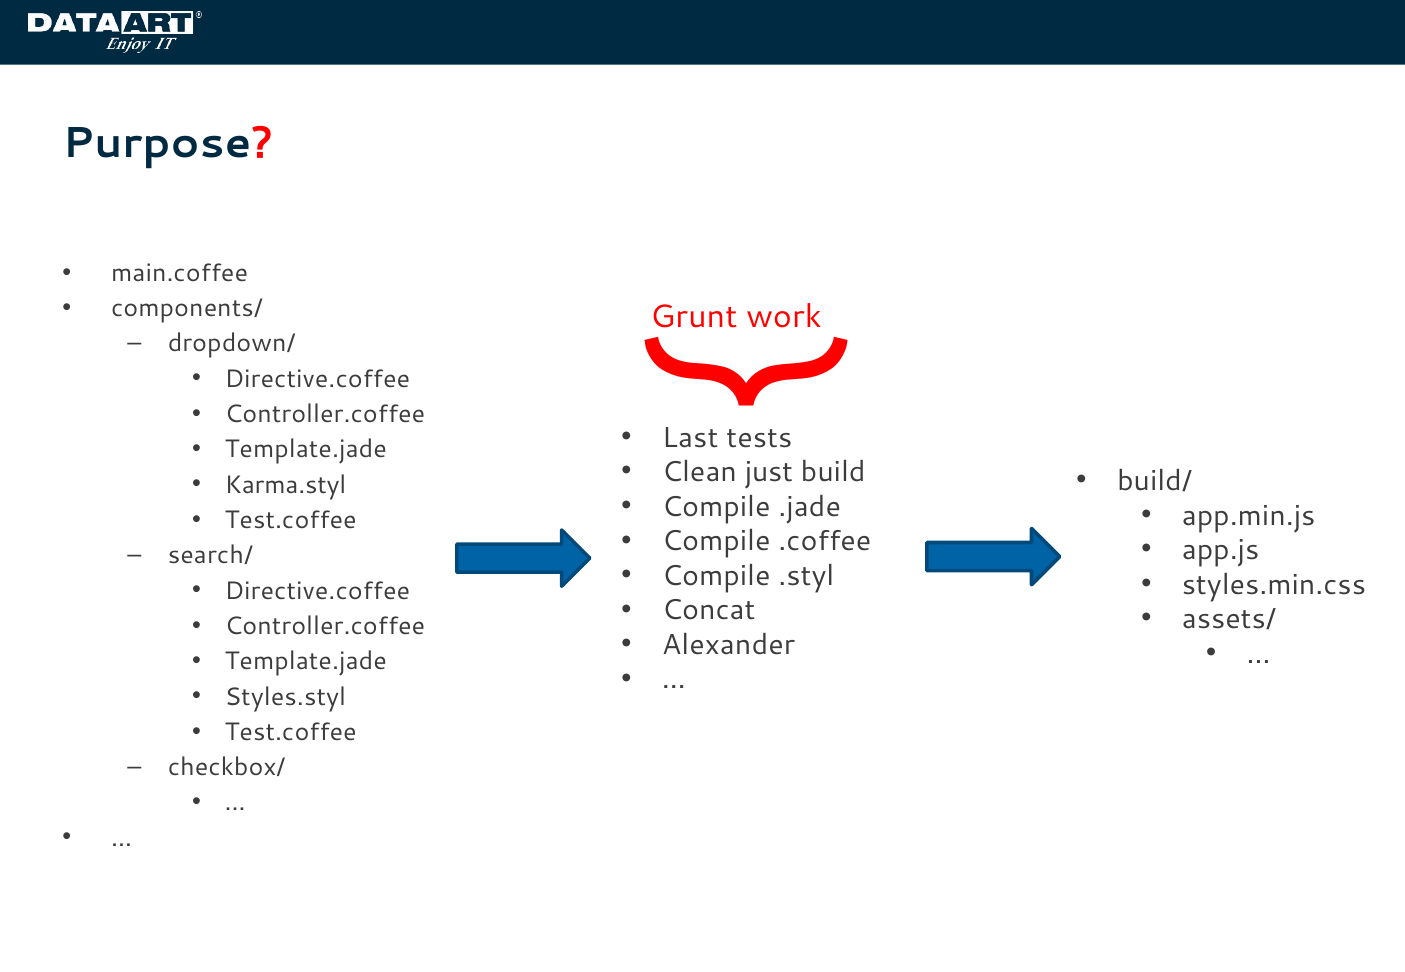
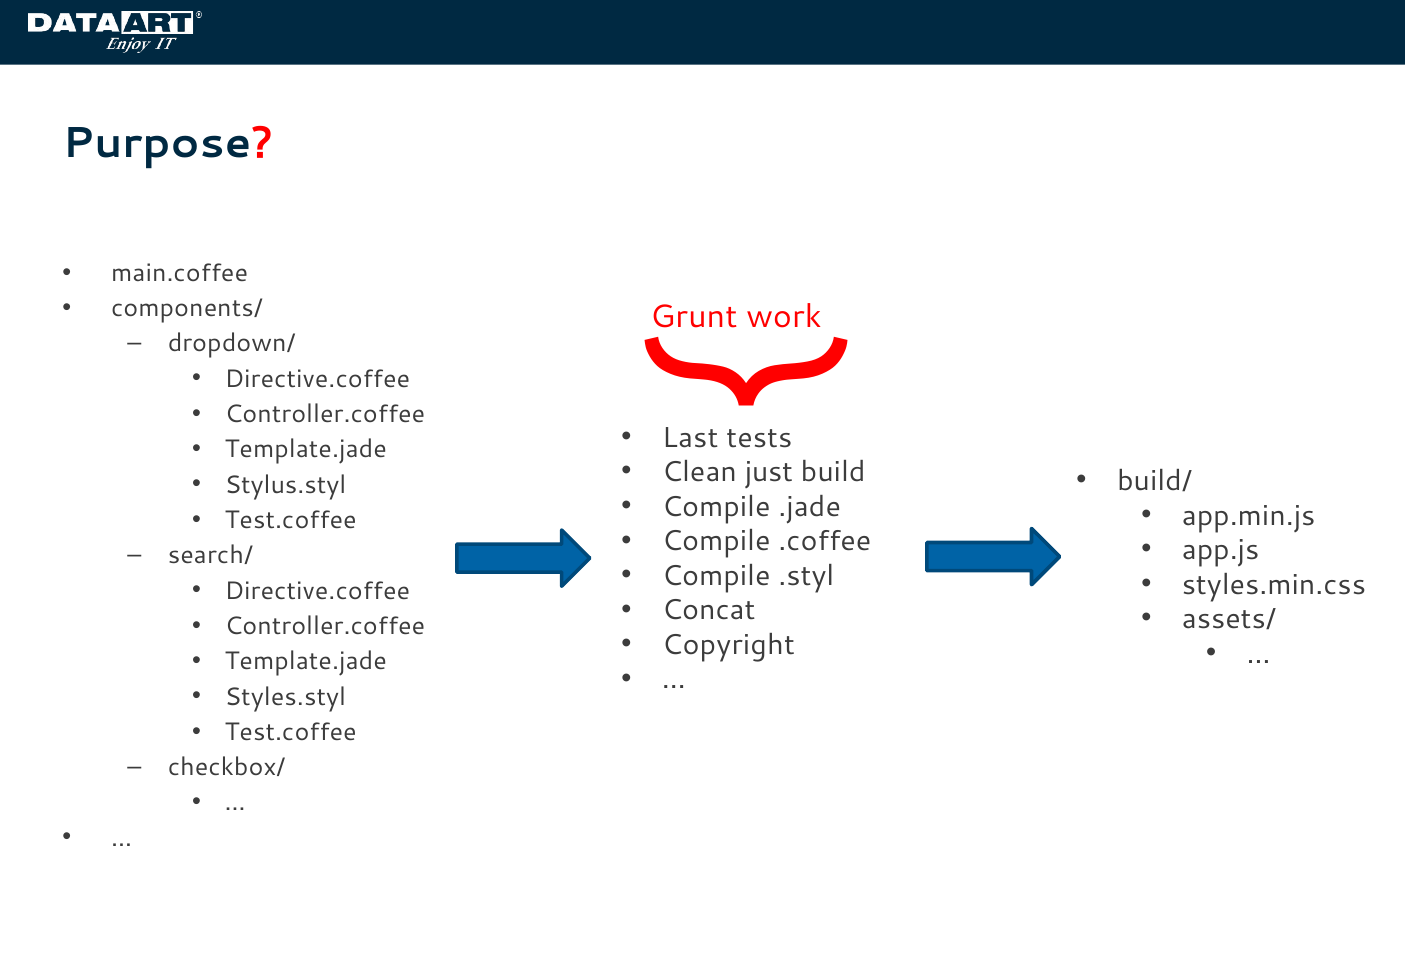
Karma.styl: Karma.styl -> Stylus.styl
Alexander: Alexander -> Copyright
